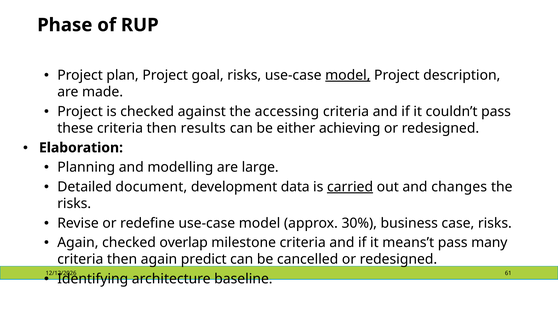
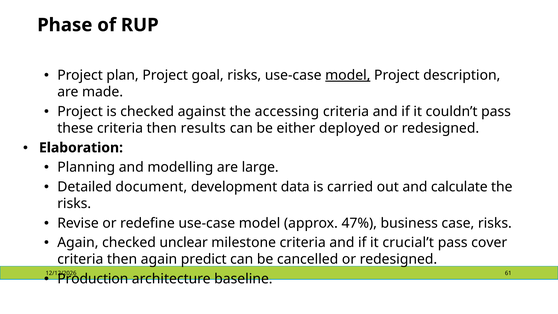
achieving: achieving -> deployed
carried underline: present -> none
changes: changes -> calculate
30%: 30% -> 47%
overlap: overlap -> unclear
means’t: means’t -> crucial’t
many: many -> cover
Identifying: Identifying -> Production
